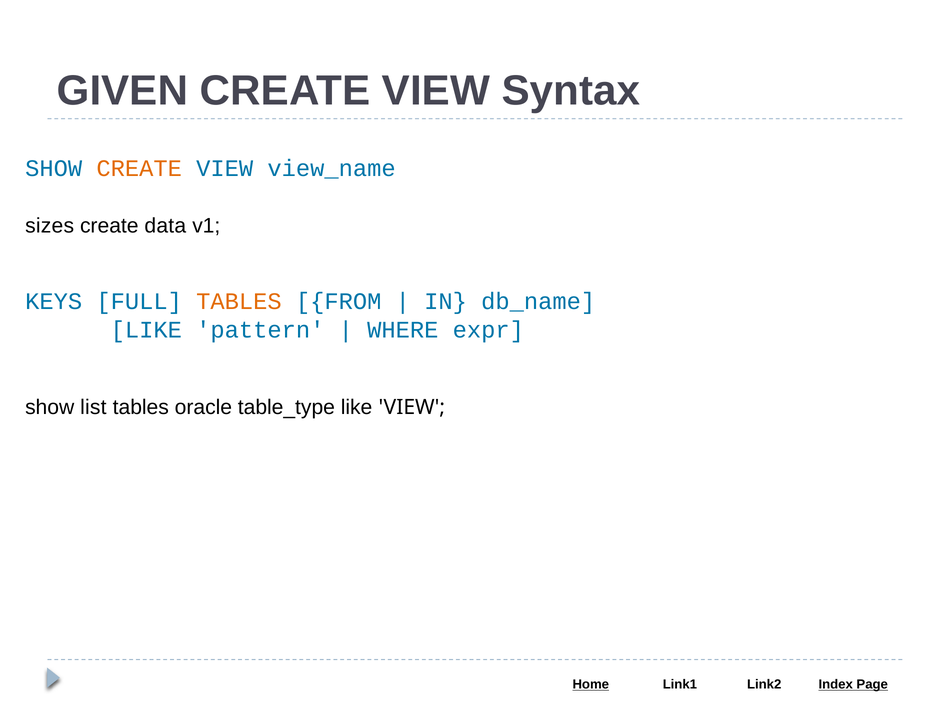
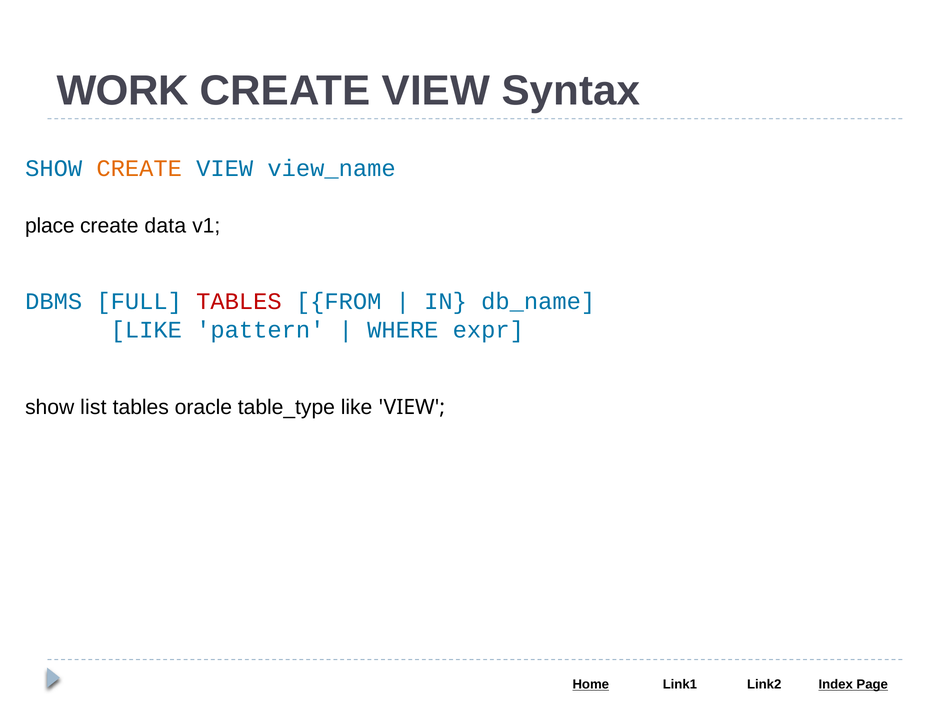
GIVEN: GIVEN -> WORK
sizes: sizes -> place
KEYS: KEYS -> DBMS
TABLES at (239, 302) colour: orange -> red
